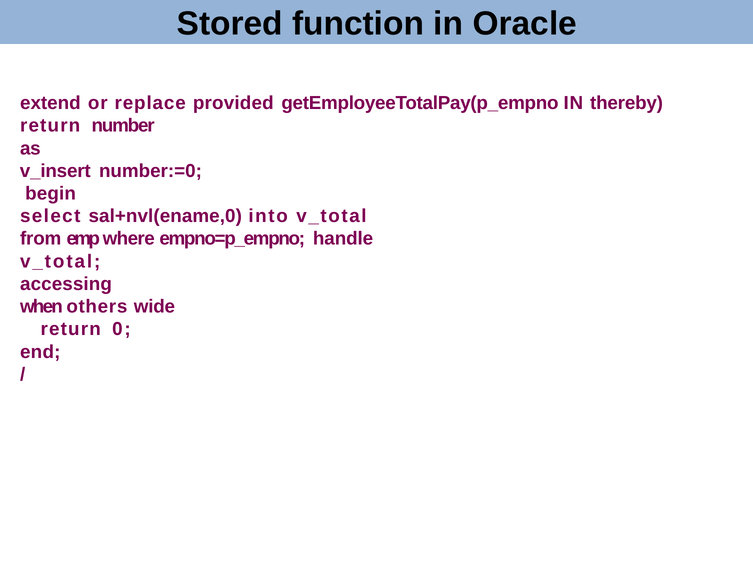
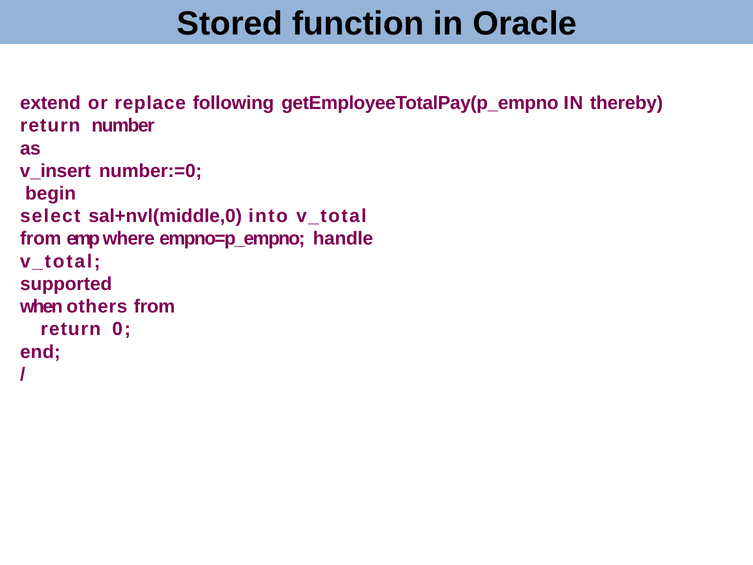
provided: provided -> following
sal+nvl(ename,0: sal+nvl(ename,0 -> sal+nvl(middle,0
accessing: accessing -> supported
others wide: wide -> from
